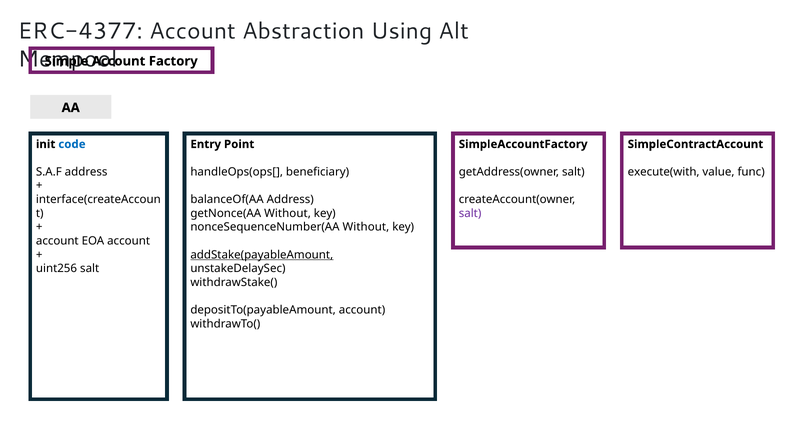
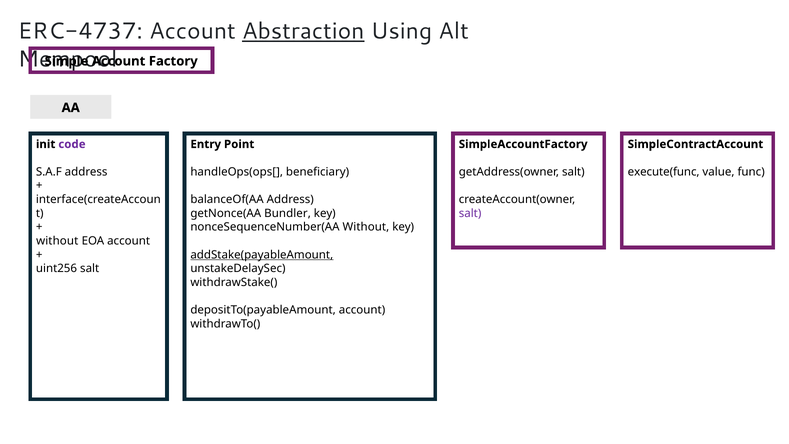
ERC-4377: ERC-4377 -> ERC-4737
Abstraction underline: none -> present
code colour: blue -> purple
execute(with: execute(with -> execute(func
getNonce(AA Without: Without -> Bundler
account at (57, 241): account -> without
